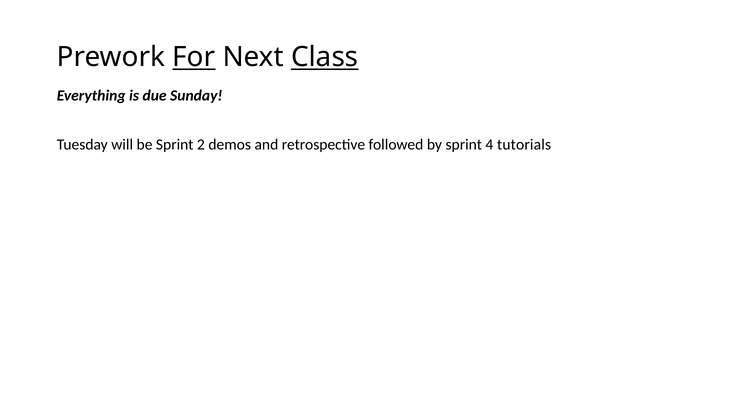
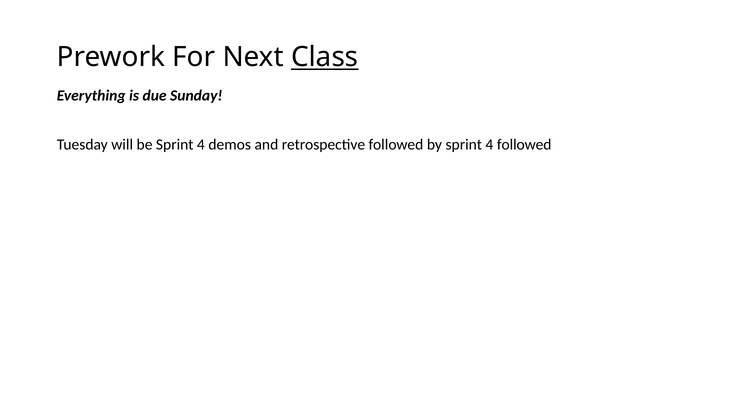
For underline: present -> none
be Sprint 2: 2 -> 4
4 tutorials: tutorials -> followed
